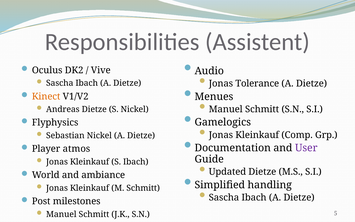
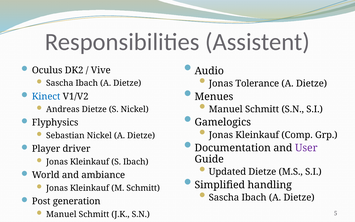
Kinect colour: orange -> blue
atmos: atmos -> driver
milestones: milestones -> generation
